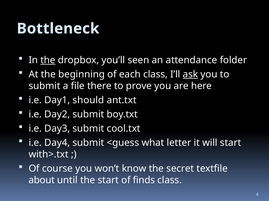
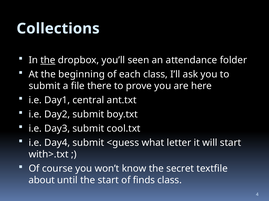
Bottleneck: Bottleneck -> Collections
ask underline: present -> none
should: should -> central
